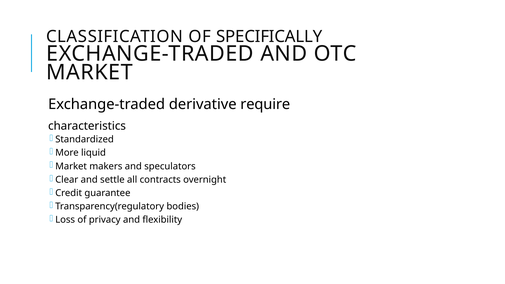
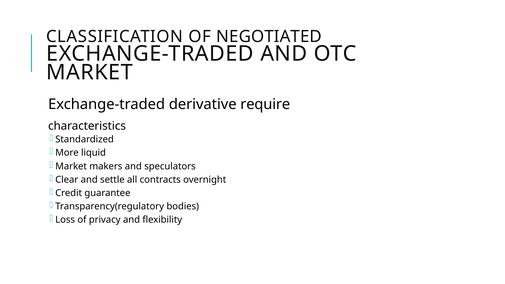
SPECIFICALLY: SPECIFICALLY -> NEGOTIATED
